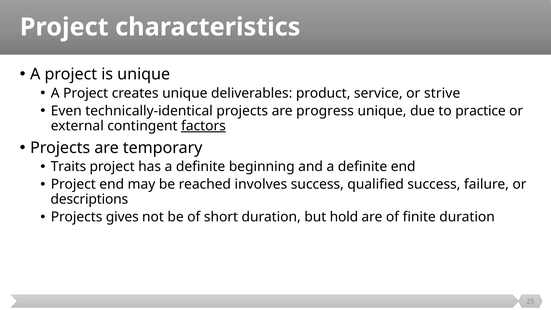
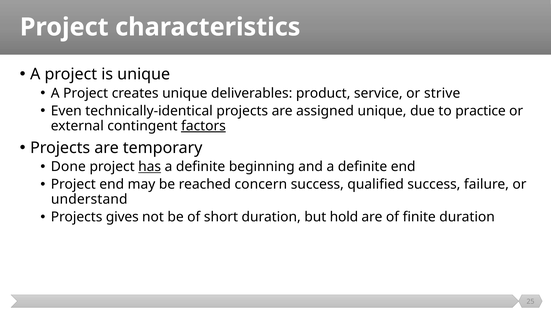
progress: progress -> assigned
Traits: Traits -> Done
has underline: none -> present
involves: involves -> concern
descriptions: descriptions -> understand
